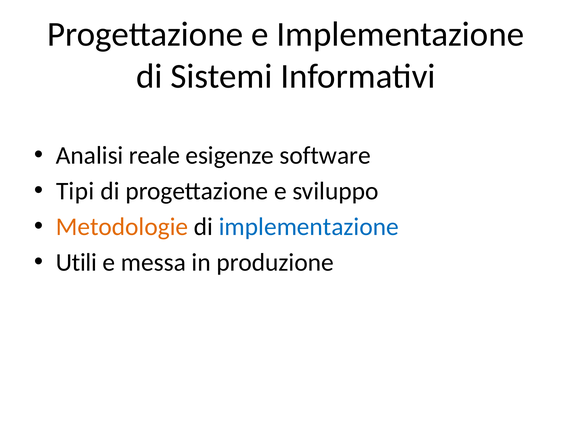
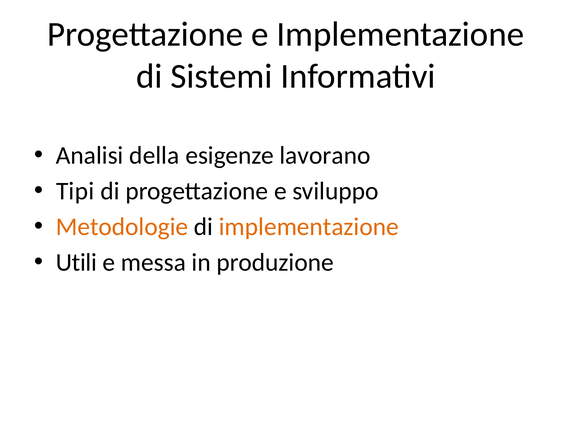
reale: reale -> della
software: software -> lavorano
implementazione at (309, 227) colour: blue -> orange
